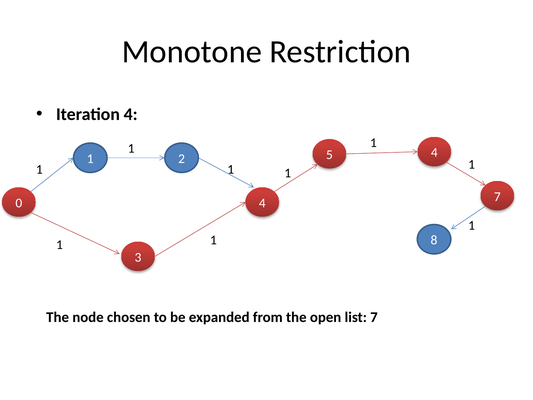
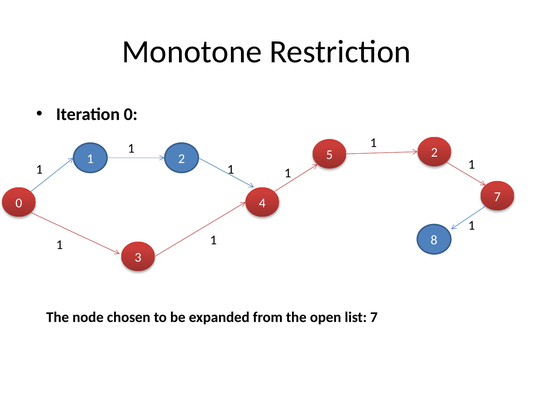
Iteration 4: 4 -> 0
5 4: 4 -> 2
